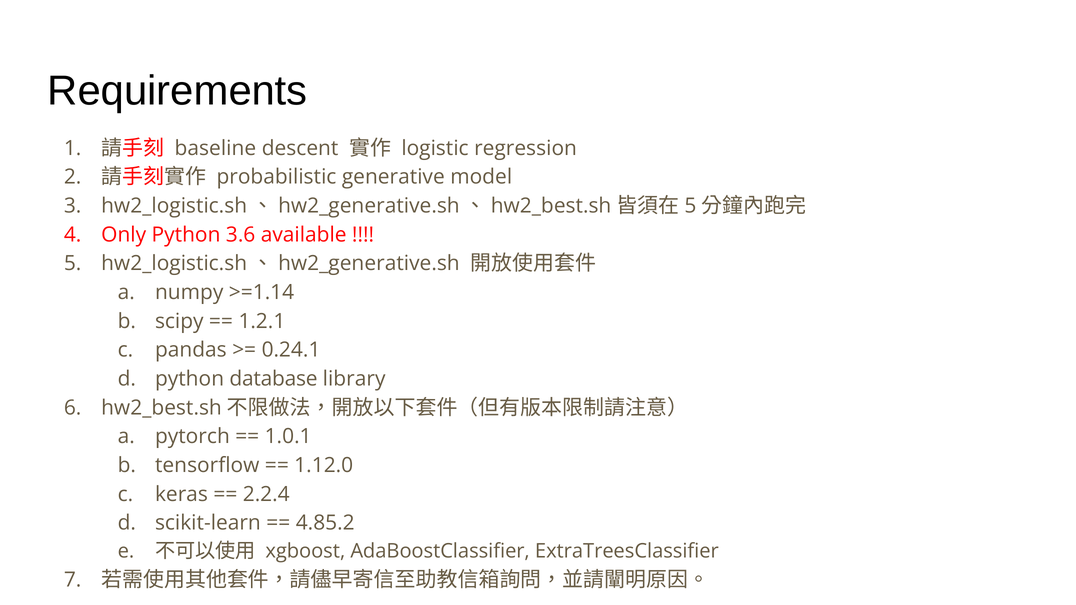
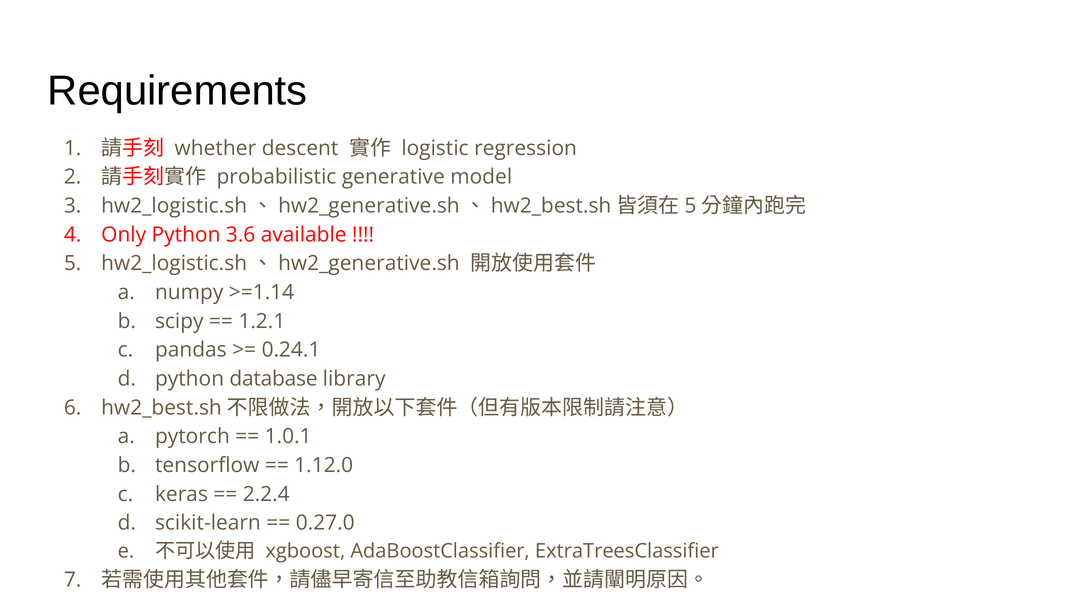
baseline: baseline -> whether
4.85.2: 4.85.2 -> 0.27.0
